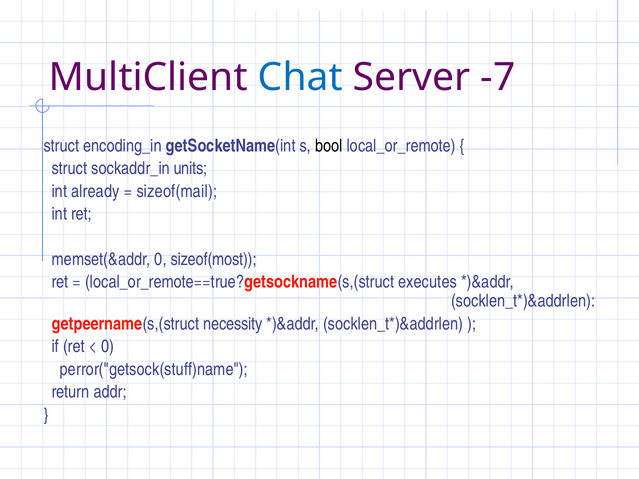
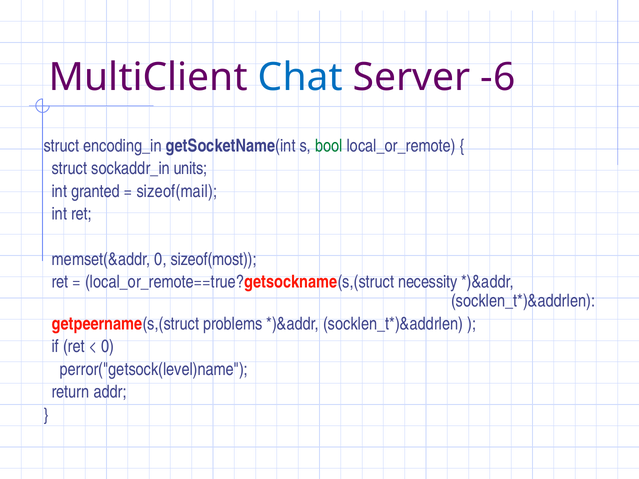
-7: -7 -> -6
bool colour: black -> green
already: already -> granted
executes: executes -> necessity
necessity: necessity -> problems
perror("getsock(stuff)name: perror("getsock(stuff)name -> perror("getsock(level)name
